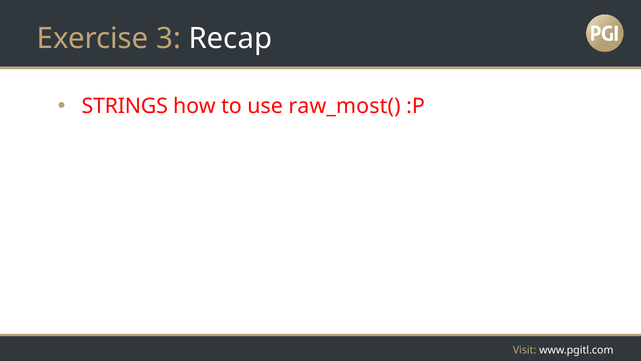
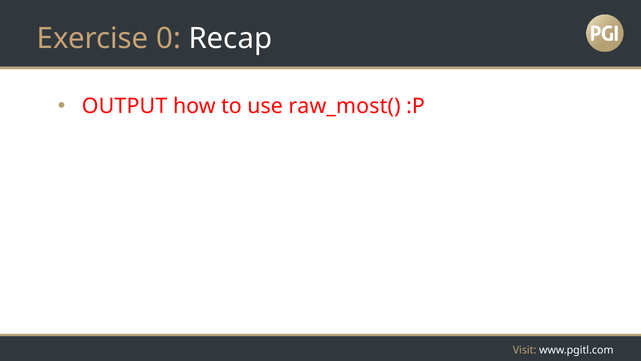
3: 3 -> 0
STRINGS: STRINGS -> OUTPUT
